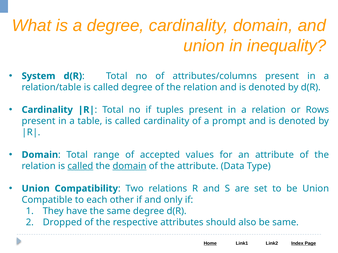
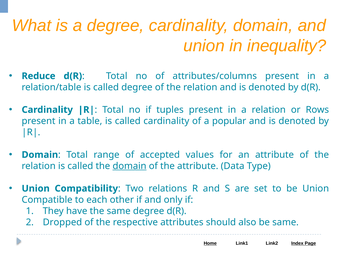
System: System -> Reduce
prompt: prompt -> popular
called at (80, 166) underline: present -> none
